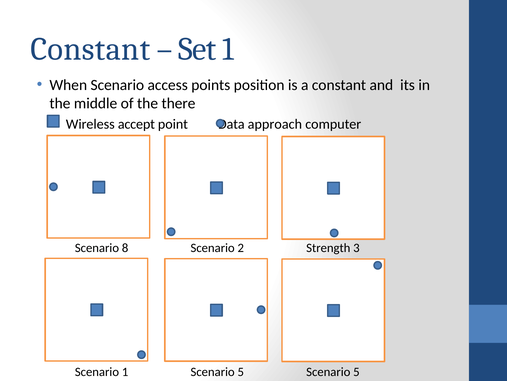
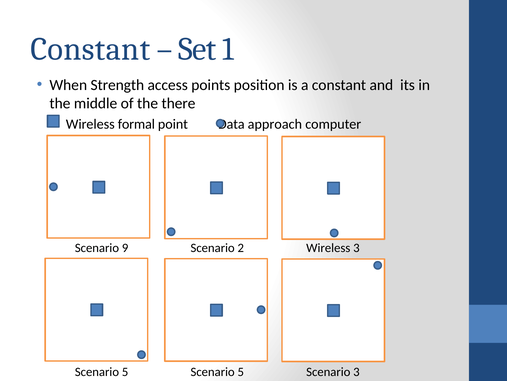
When Scenario: Scenario -> Strength
accept: accept -> formal
8: 8 -> 9
2 Strength: Strength -> Wireless
1 at (125, 371): 1 -> 5
5 Scenario 5: 5 -> 3
